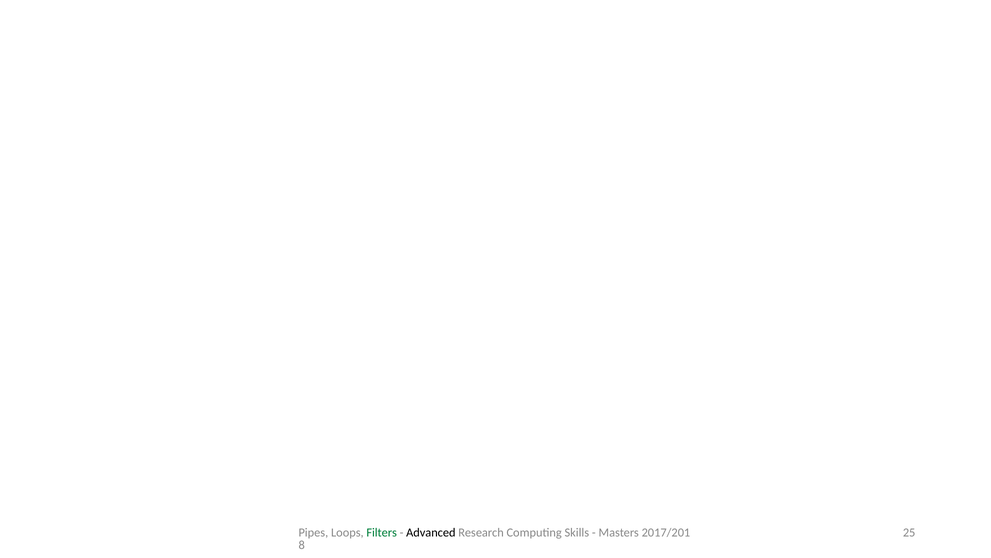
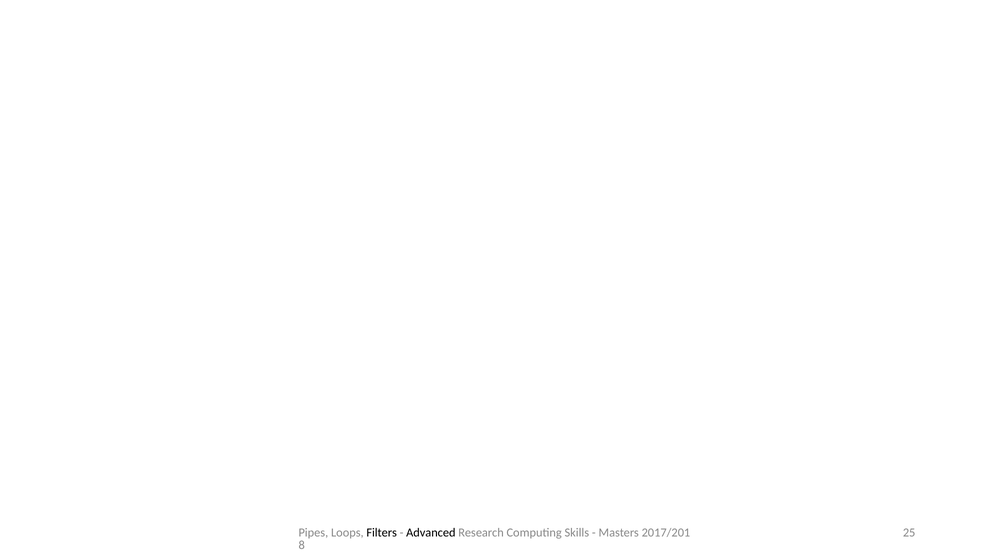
Filters colour: green -> black
